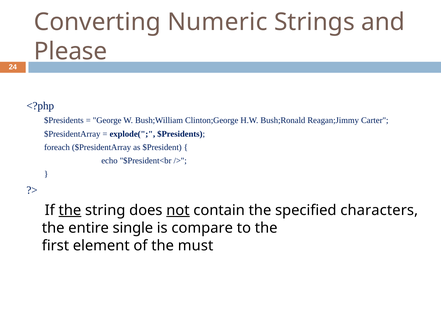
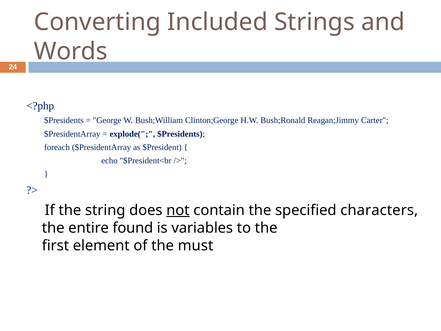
Numeric: Numeric -> Included
Please: Please -> Words
the at (70, 210) underline: present -> none
single: single -> found
compare: compare -> variables
